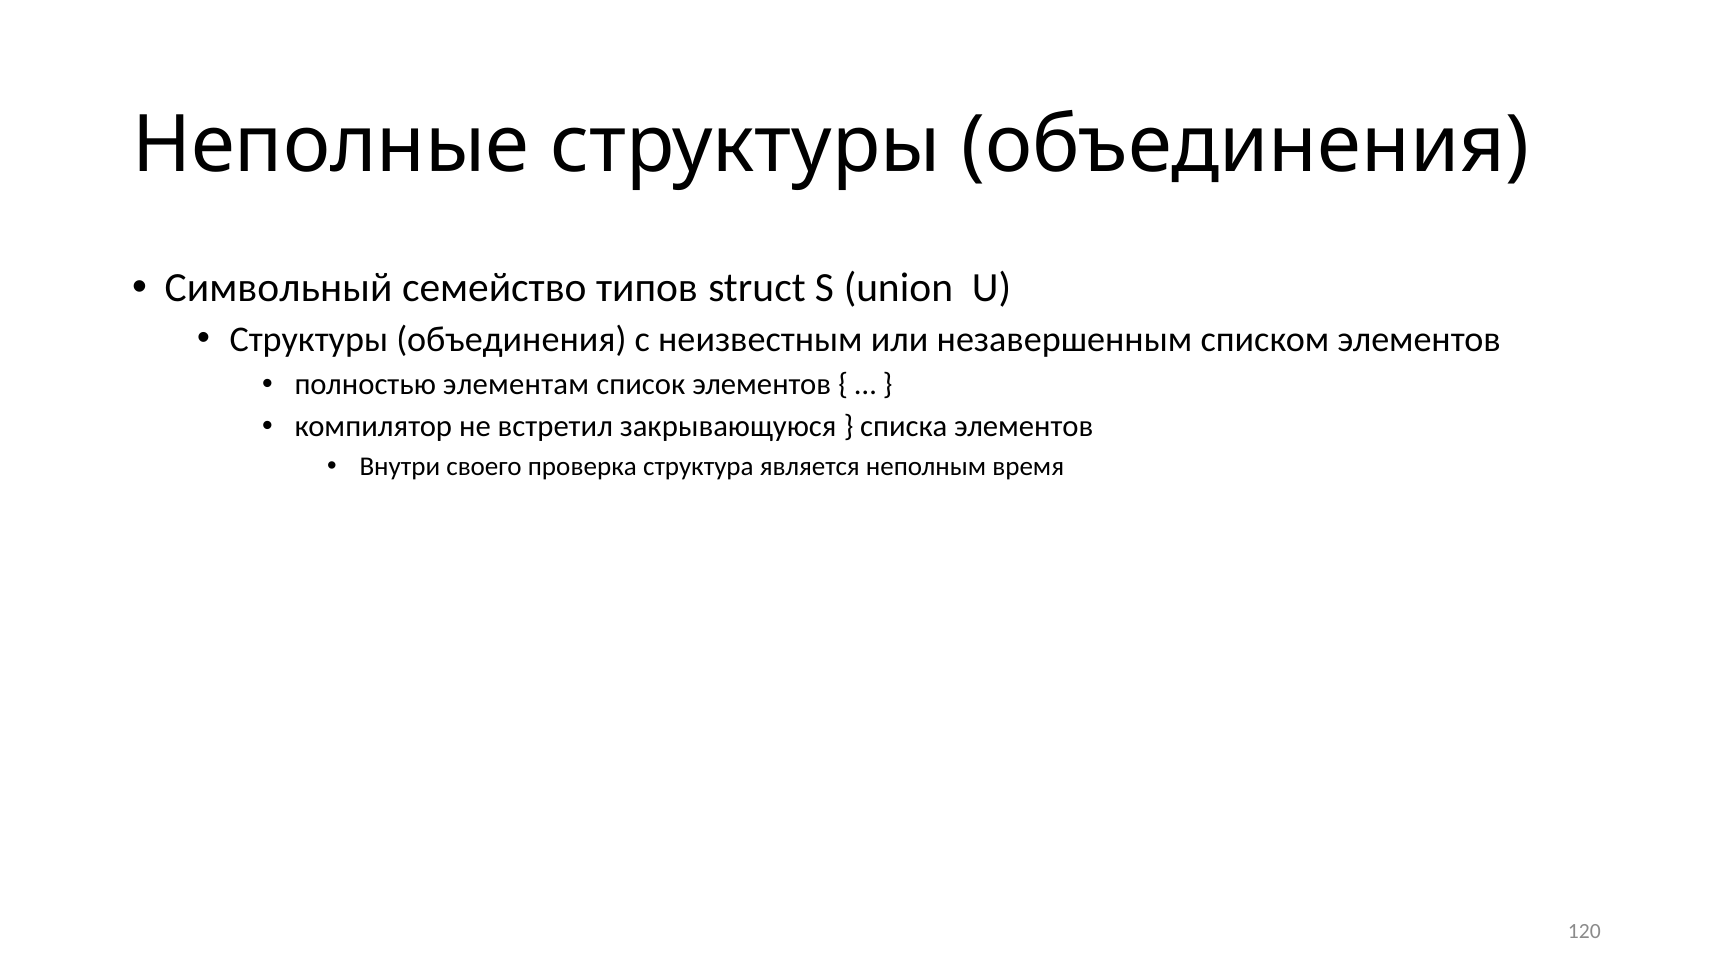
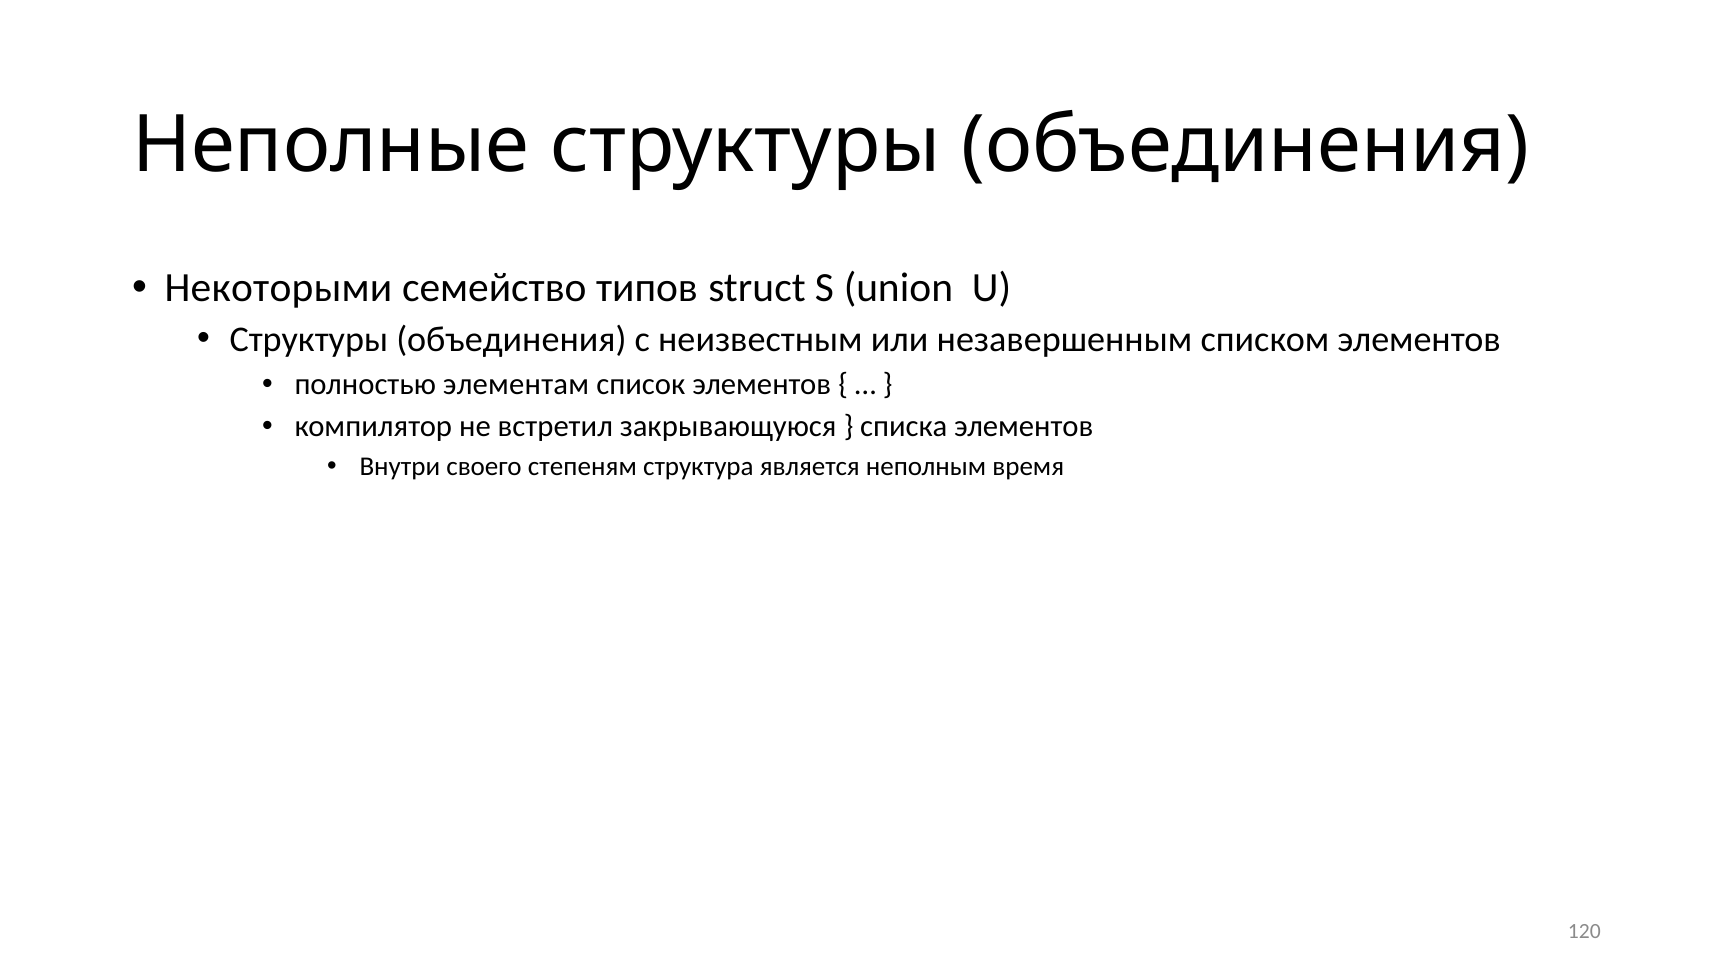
Символьный: Символьный -> Некоторыми
проверка: проверка -> степеням
